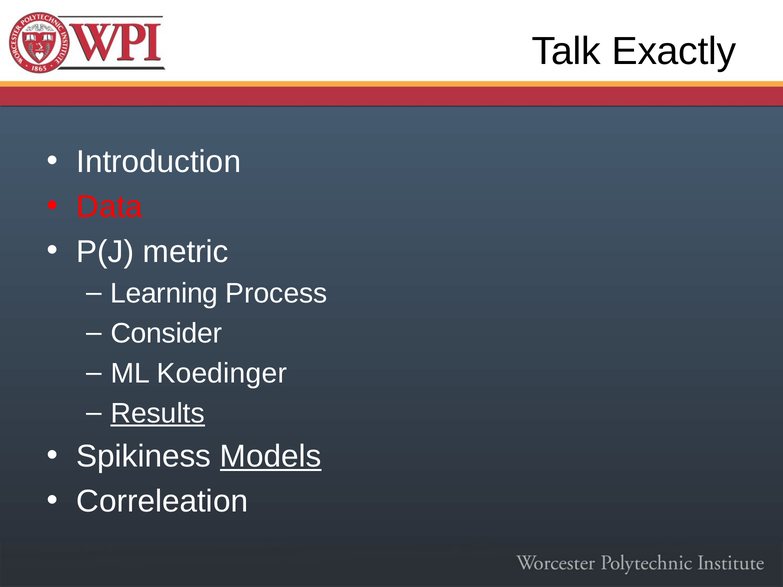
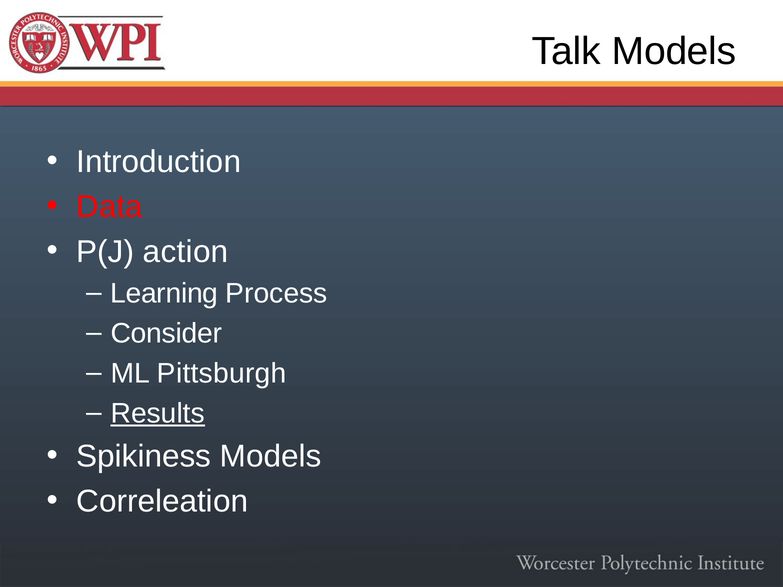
Talk Exactly: Exactly -> Models
metric: metric -> action
Koedinger: Koedinger -> Pittsburgh
Models at (271, 457) underline: present -> none
